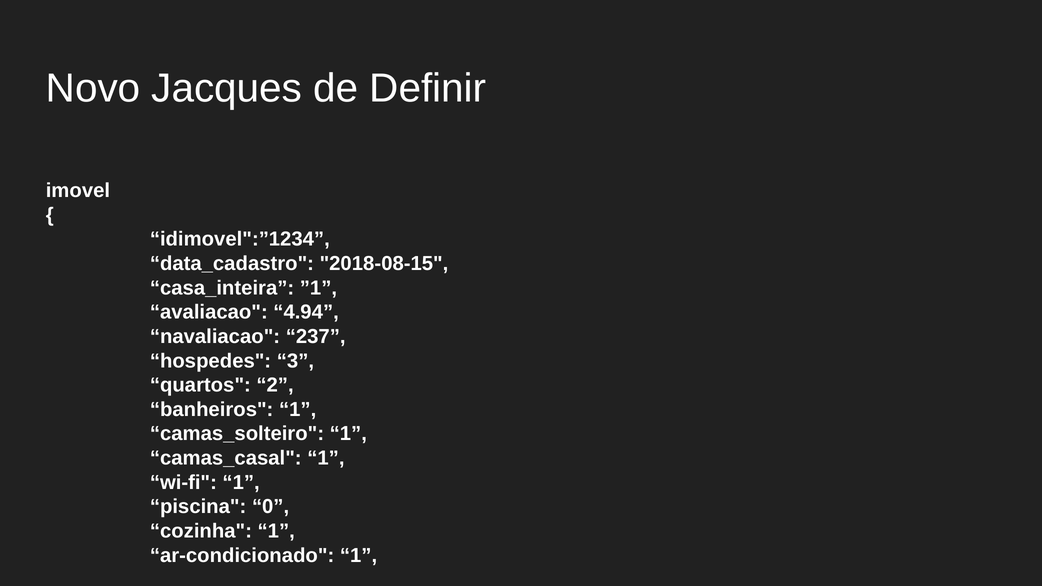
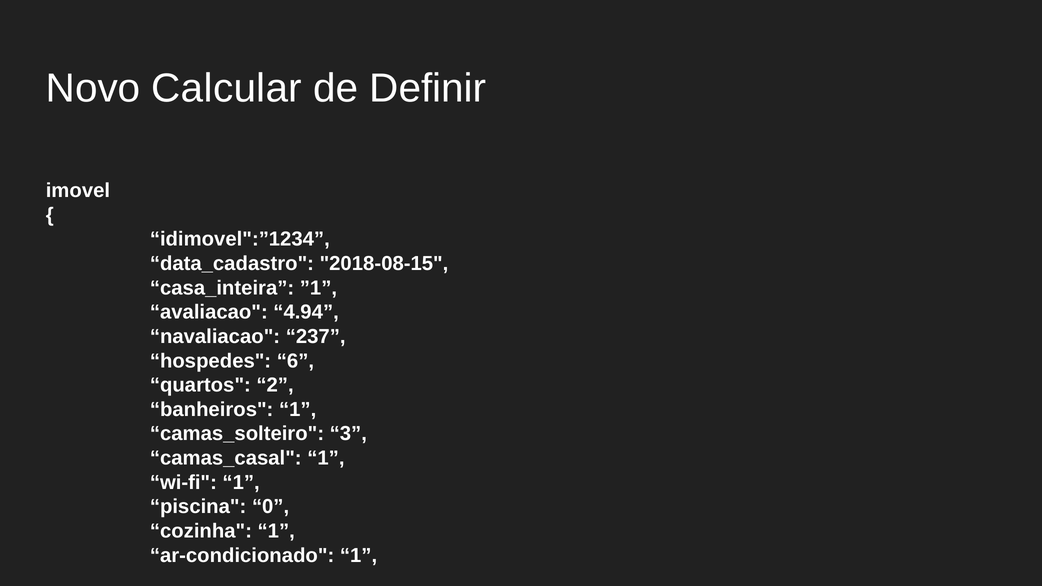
Jacques: Jacques -> Calcular
3: 3 -> 6
camas_solteiro 1: 1 -> 3
